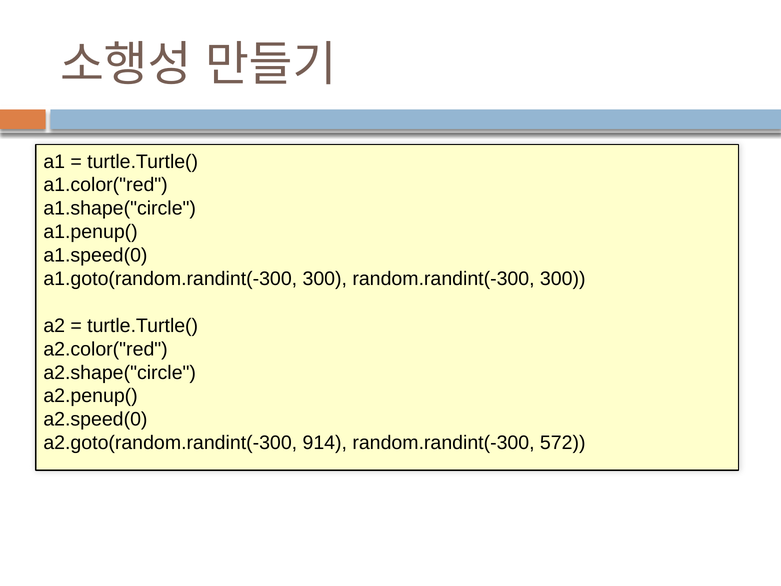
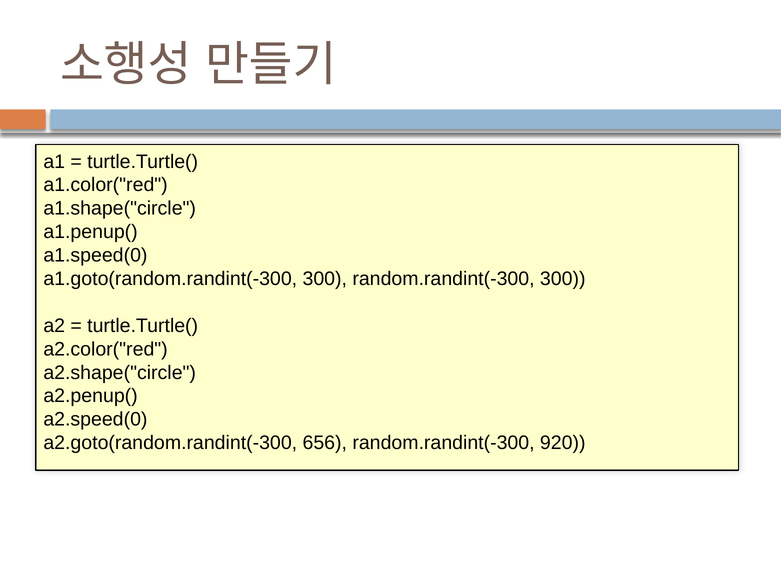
914: 914 -> 656
572: 572 -> 920
